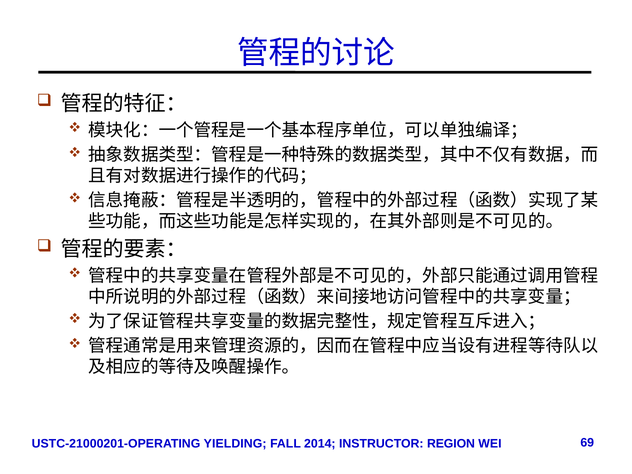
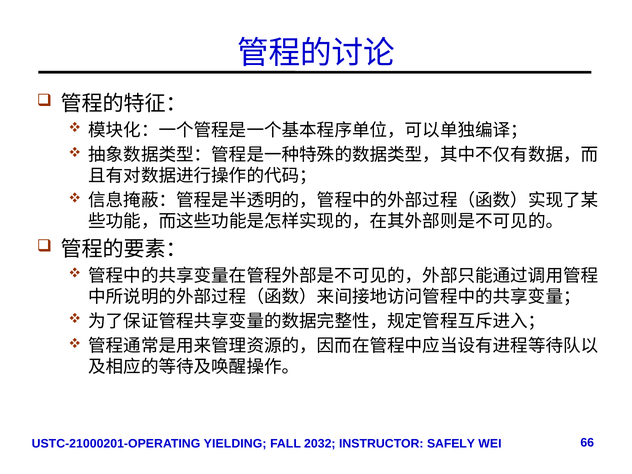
2014: 2014 -> 2032
REGION: REGION -> SAFELY
69: 69 -> 66
